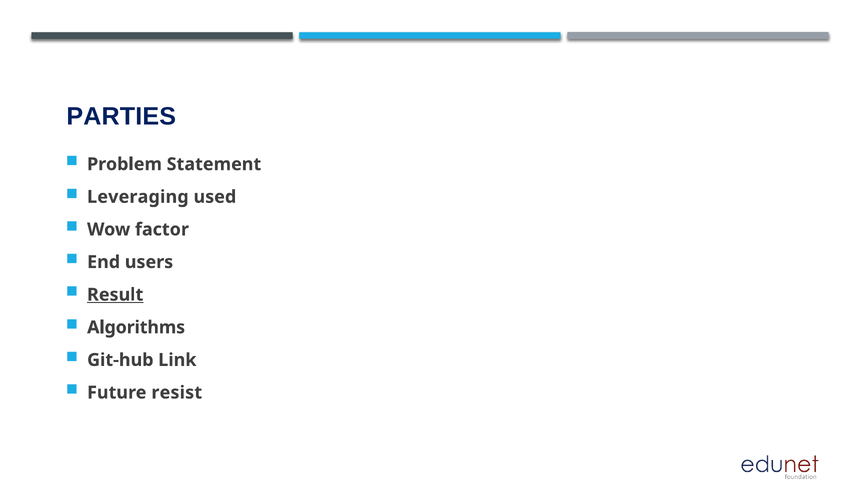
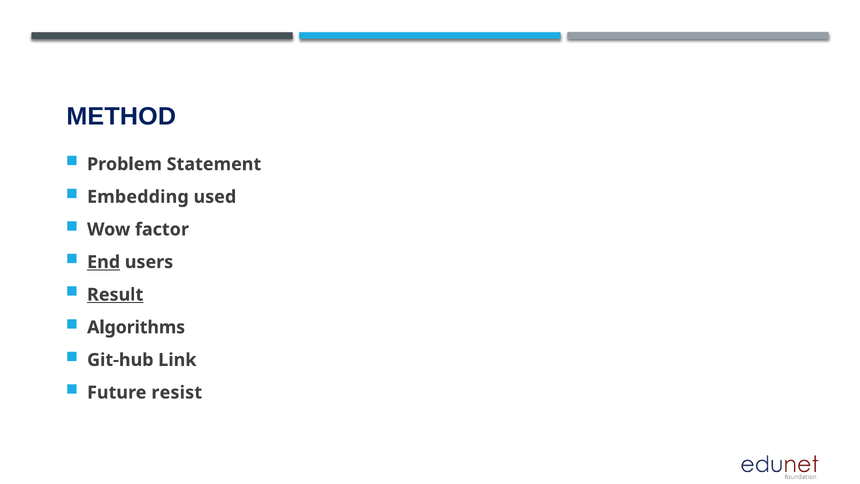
PARTIES: PARTIES -> METHOD
Leveraging: Leveraging -> Embedding
End underline: none -> present
